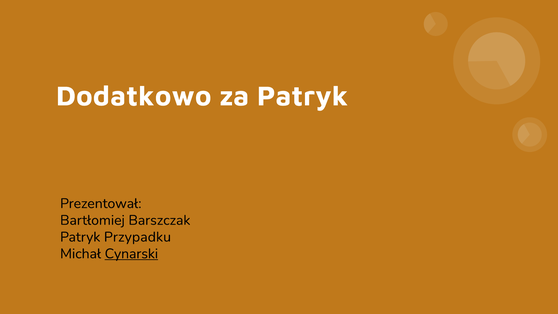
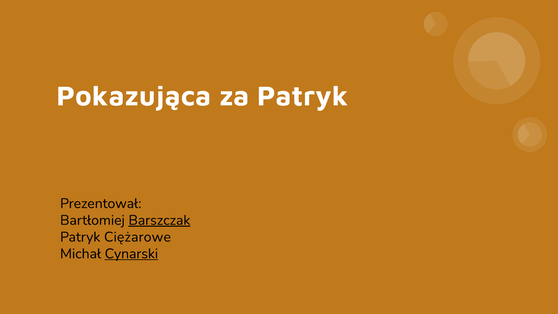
Dodatkowo: Dodatkowo -> Pokazująca
Barszczak underline: none -> present
Przypadku: Przypadku -> Ciężarowe
